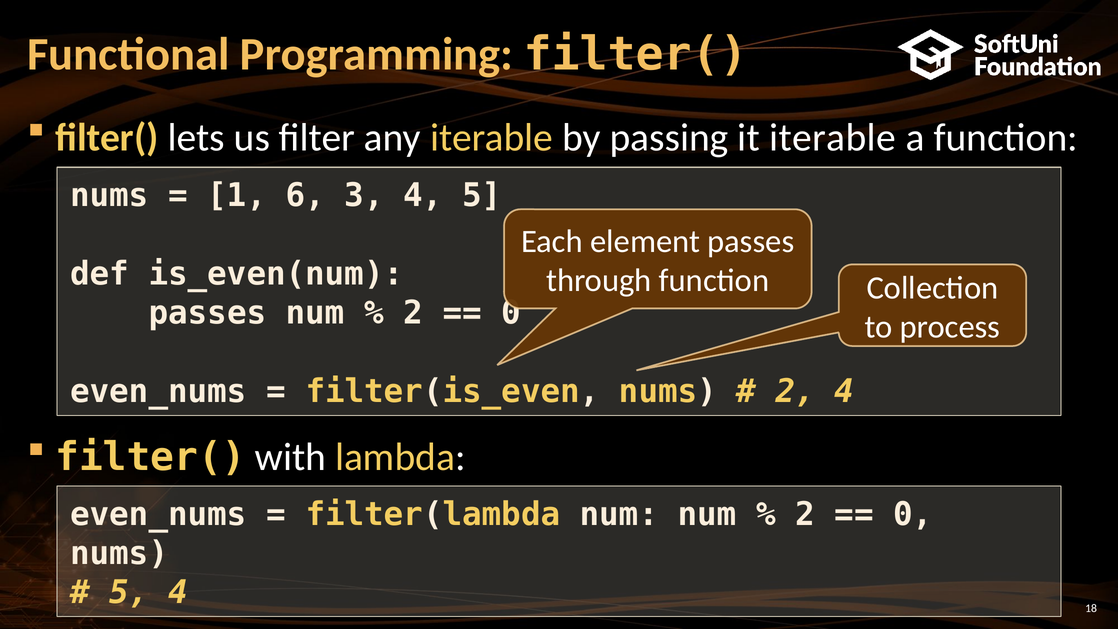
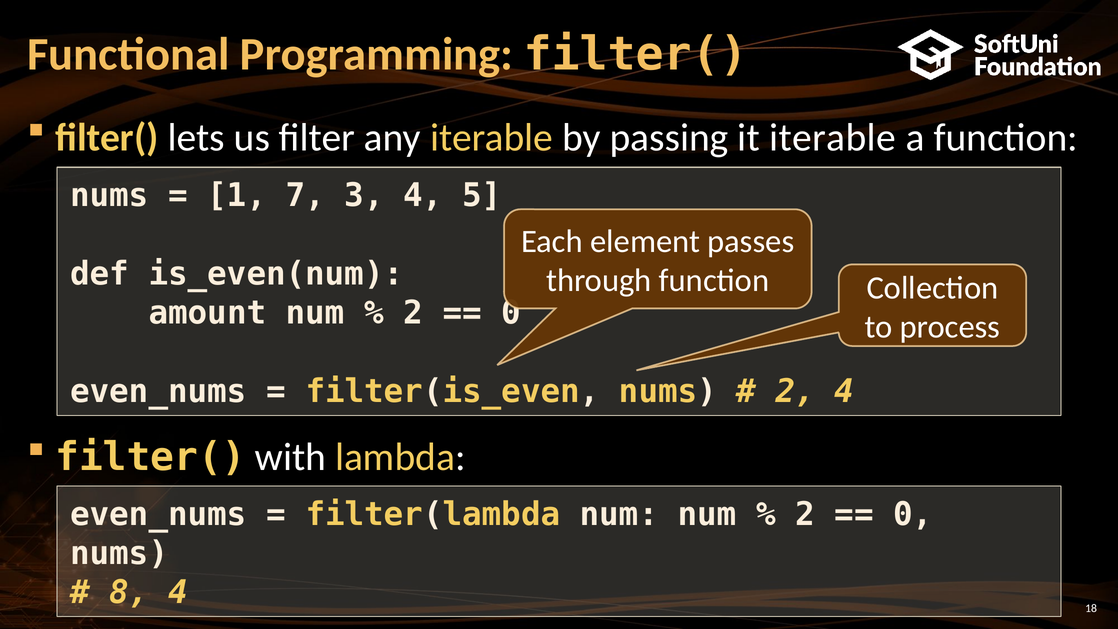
6: 6 -> 7
passes at (207, 313): passes -> amount
5 at (129, 593): 5 -> 8
